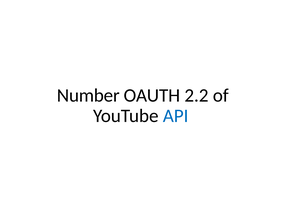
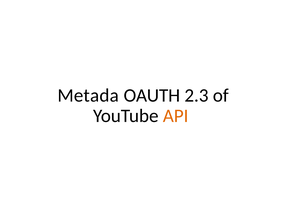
Number: Number -> Metada
2.2: 2.2 -> 2.3
API colour: blue -> orange
